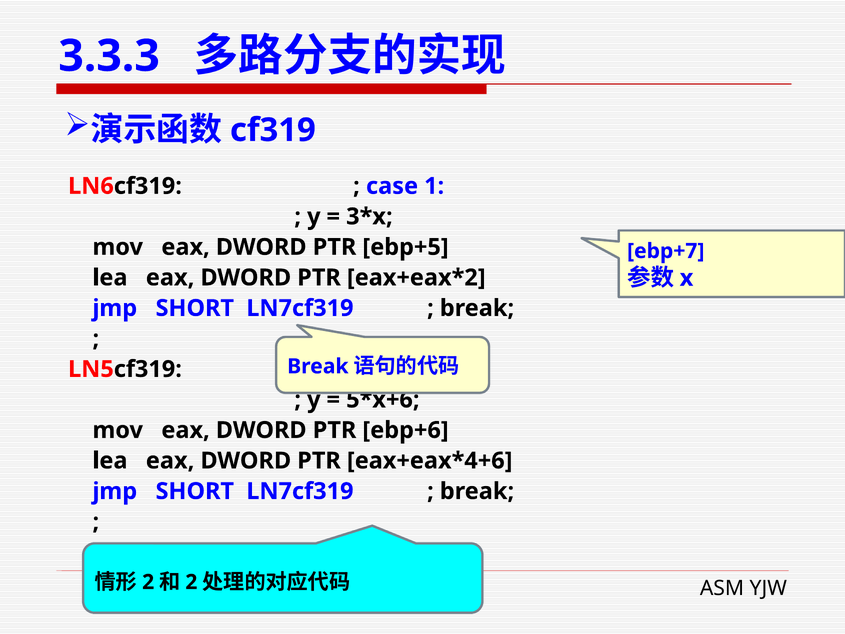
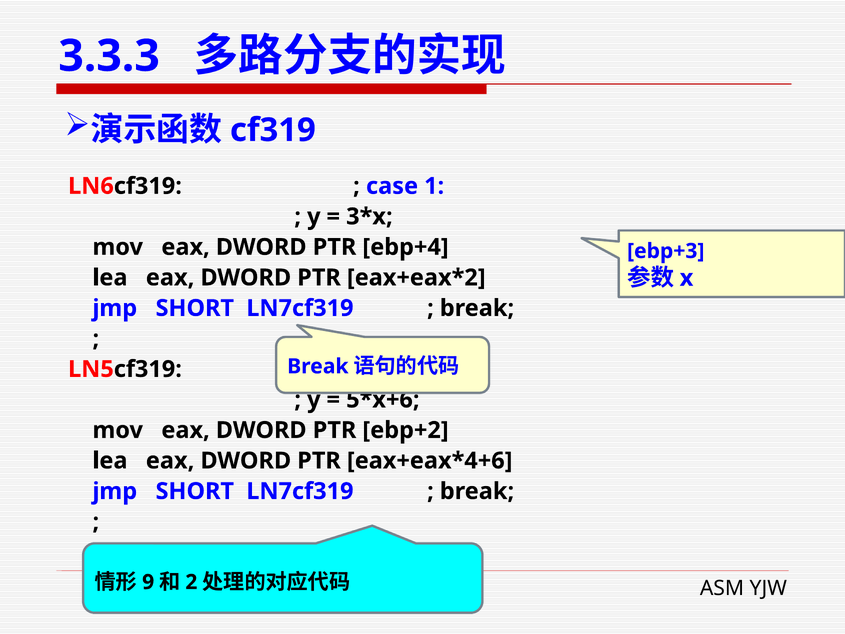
ebp+5: ebp+5 -> ebp+4
ebp+7: ebp+7 -> ebp+3
ebp+6: ebp+6 -> ebp+2
2 at (148, 582): 2 -> 9
